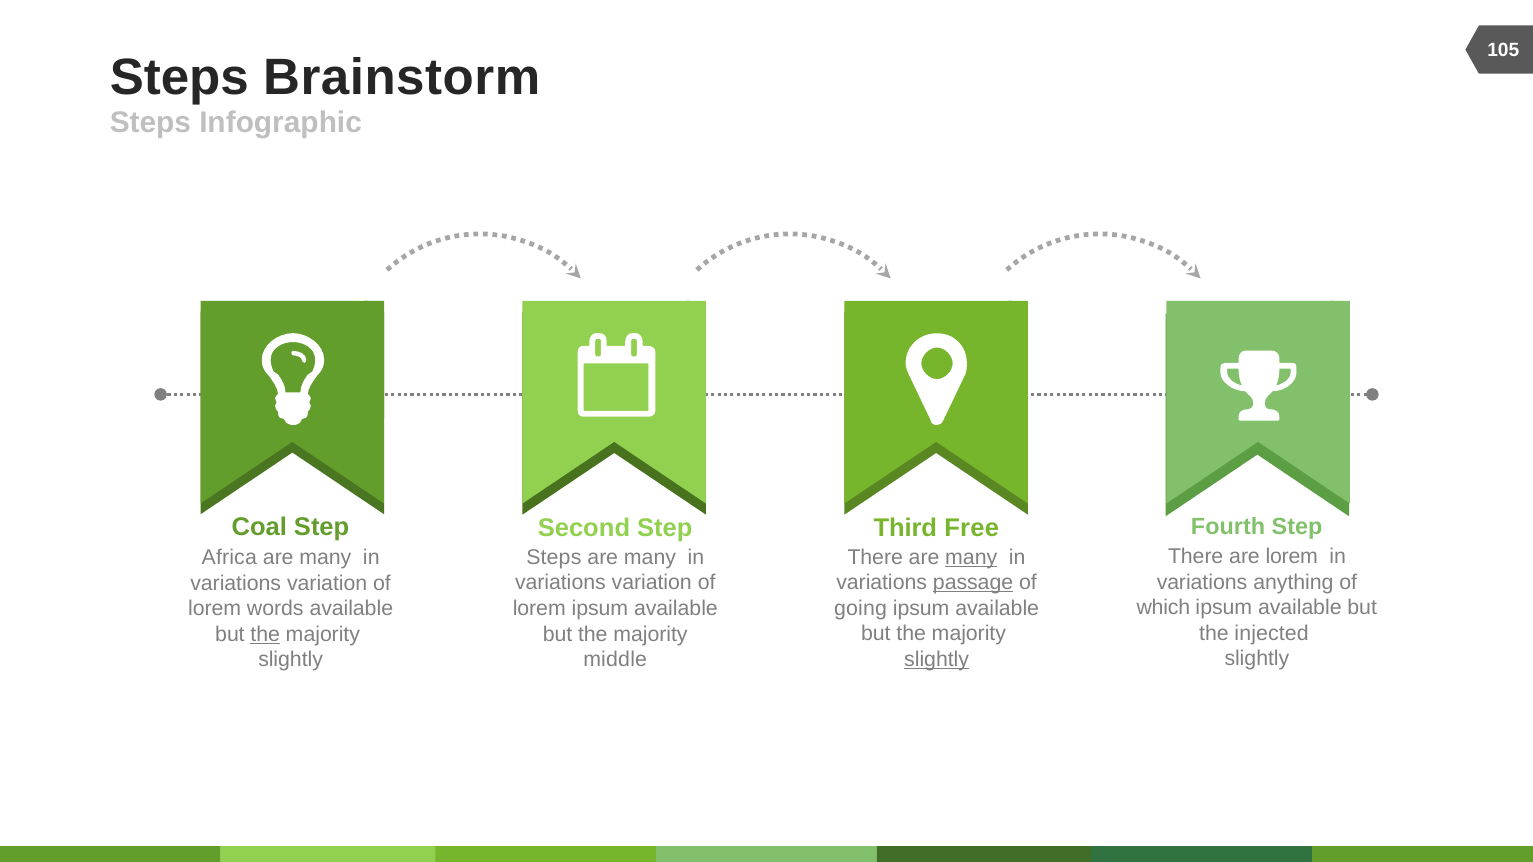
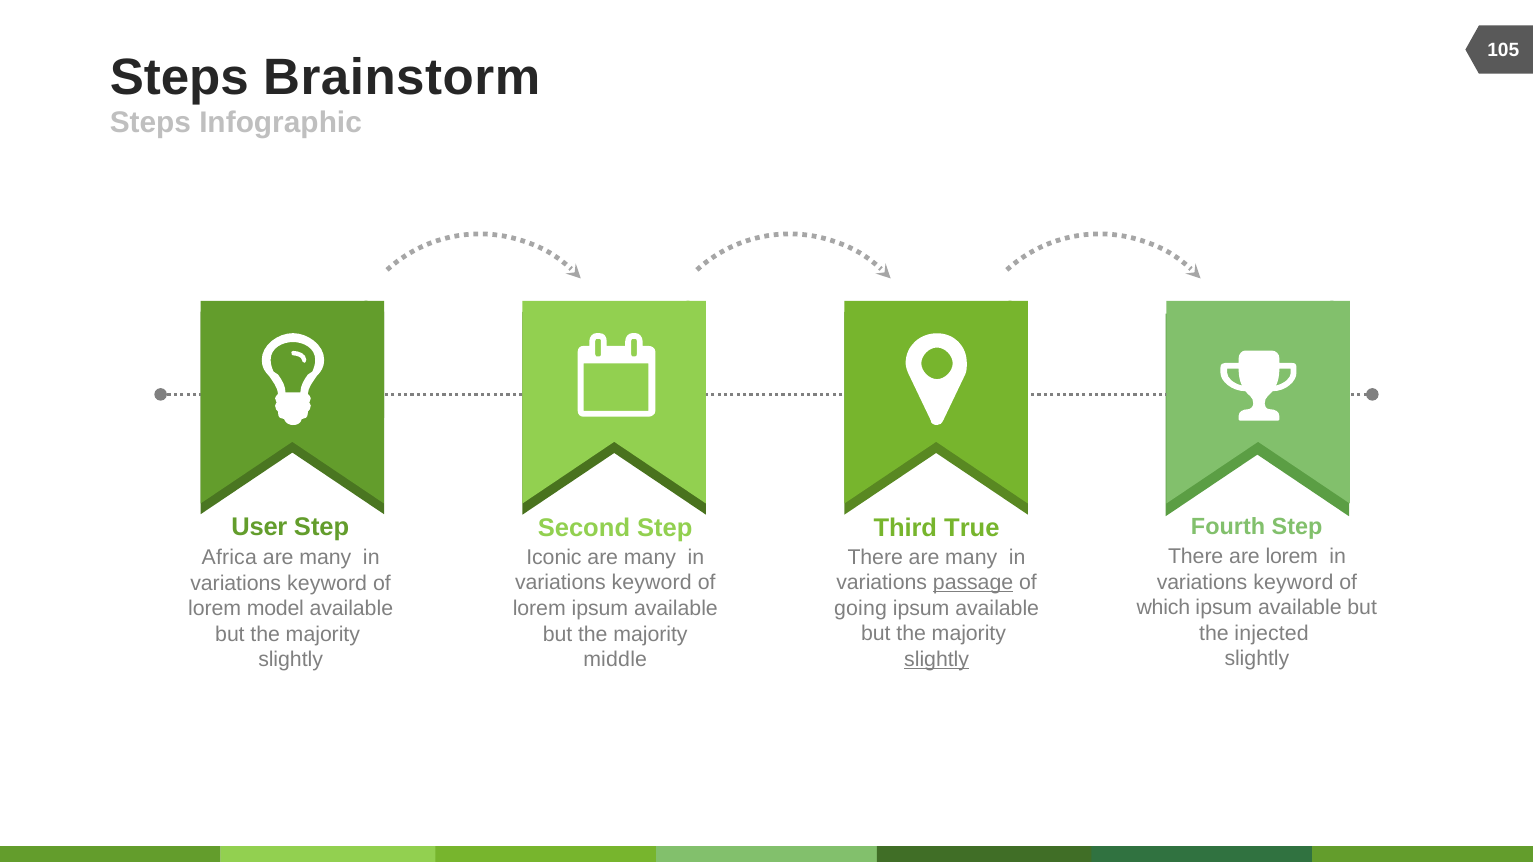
Coal: Coal -> User
Free: Free -> True
many at (971, 557) underline: present -> none
Steps at (554, 558): Steps -> Iconic
anything at (1293, 582): anything -> keyword
variation at (652, 583): variation -> keyword
variation at (327, 583): variation -> keyword
words: words -> model
the at (265, 635) underline: present -> none
